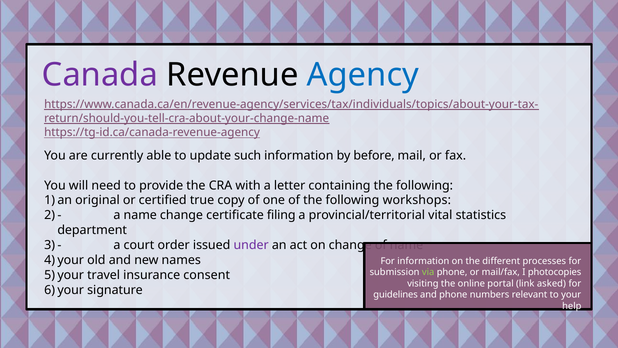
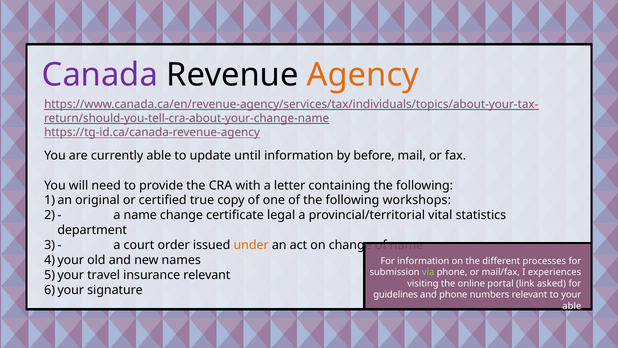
Agency colour: blue -> orange
such: such -> until
filing: filing -> legal
under colour: purple -> orange
photocopies: photocopies -> experiences
insurance consent: consent -> relevant
help at (572, 306): help -> able
